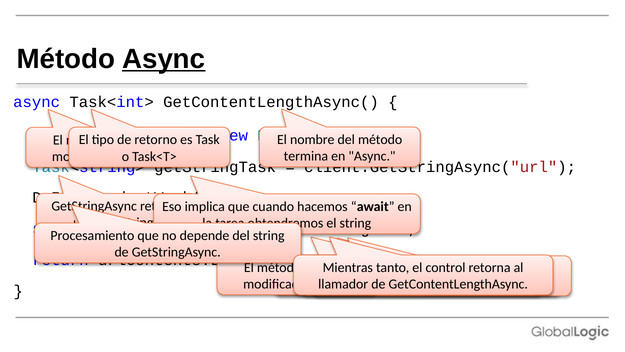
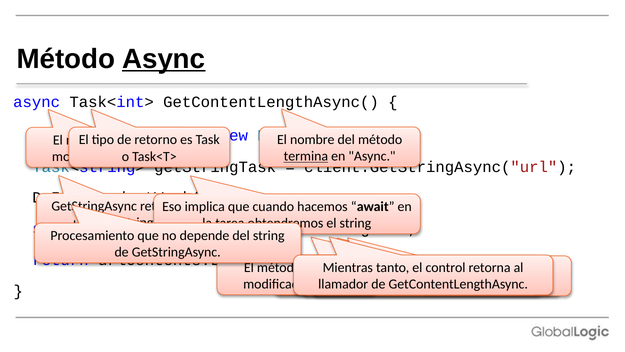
termina underline: none -> present
